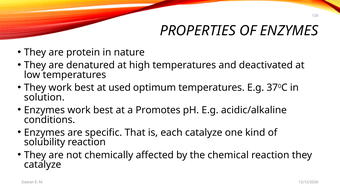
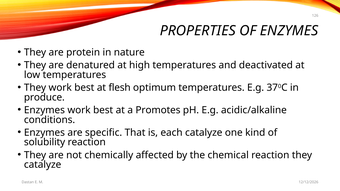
used: used -> flesh
solution: solution -> produce
